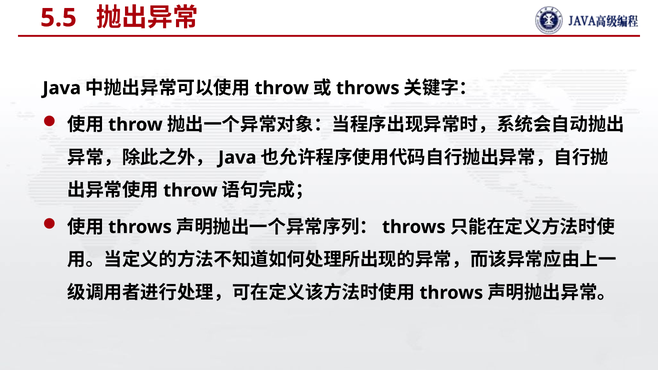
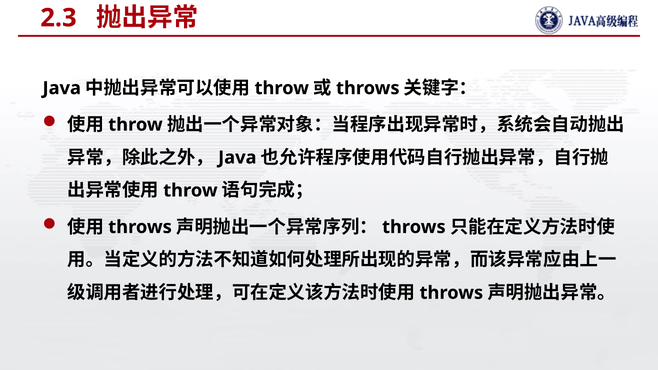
5.5: 5.5 -> 2.3
